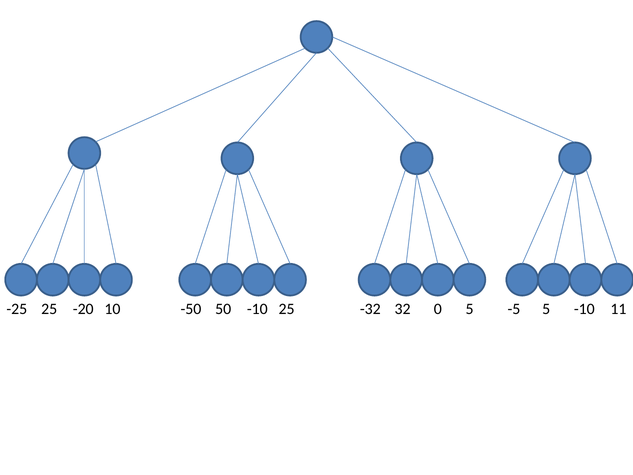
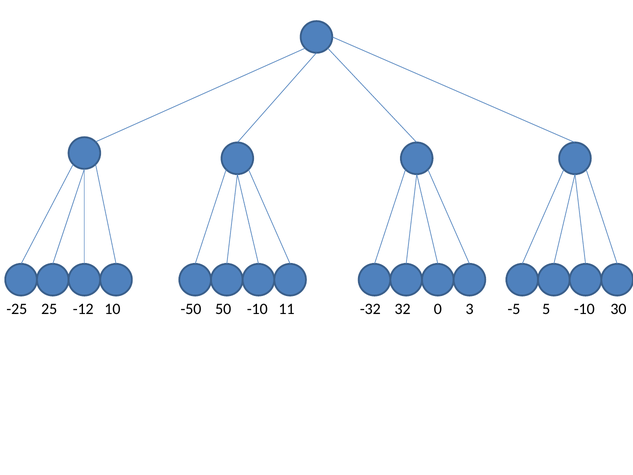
-20: -20 -> -12
-10 25: 25 -> 11
0 5: 5 -> 3
11: 11 -> 30
